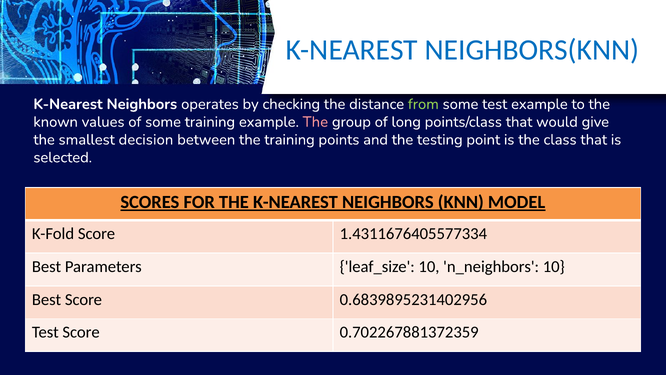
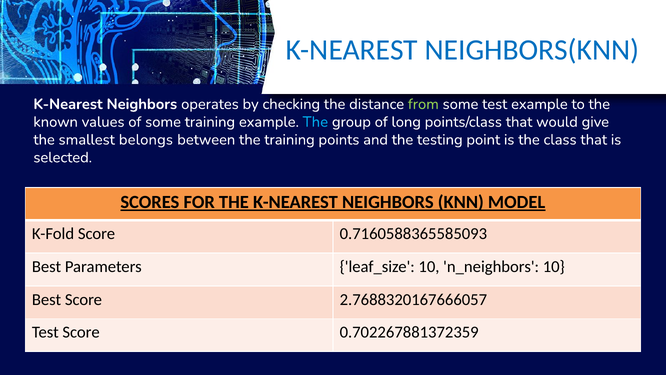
The at (315, 122) colour: pink -> light blue
decision: decision -> belongs
1.4311676405577334: 1.4311676405577334 -> 0.7160588365585093
0.6839895231402956: 0.6839895231402956 -> 2.7688320167666057
